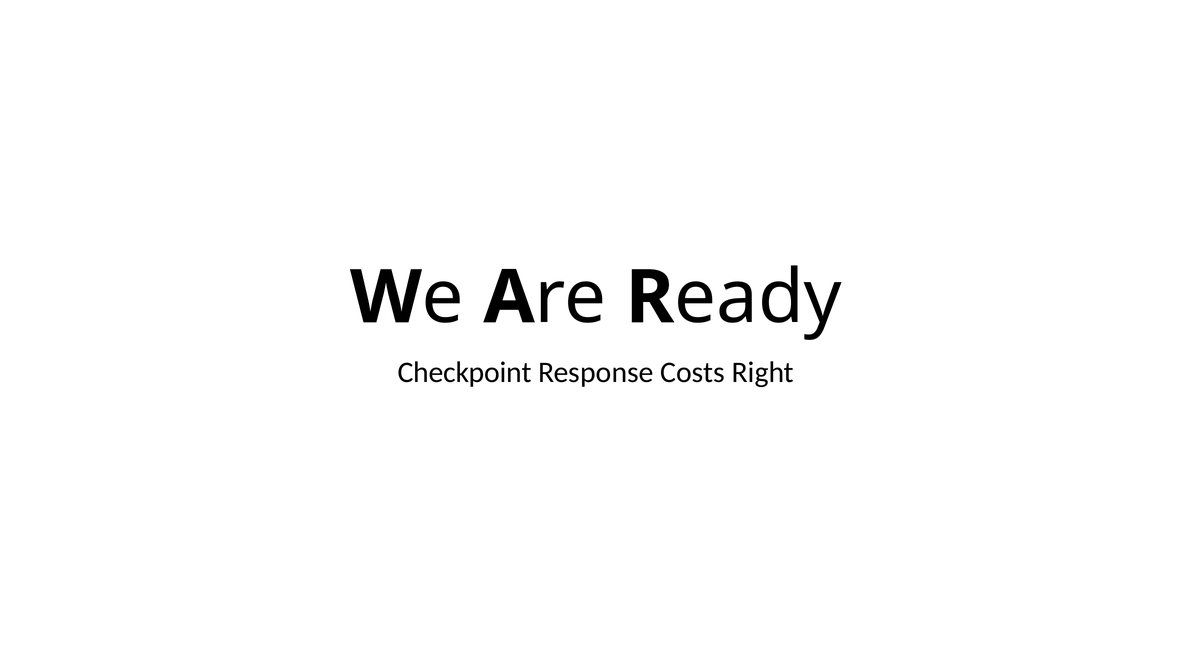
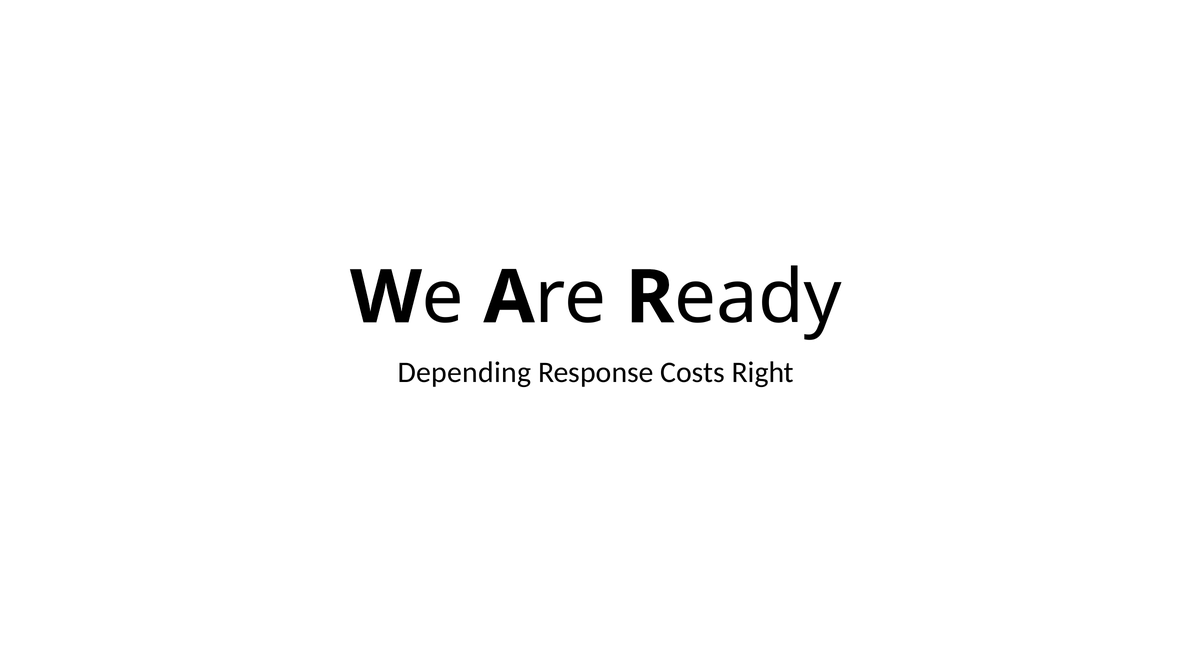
Checkpoint: Checkpoint -> Depending
